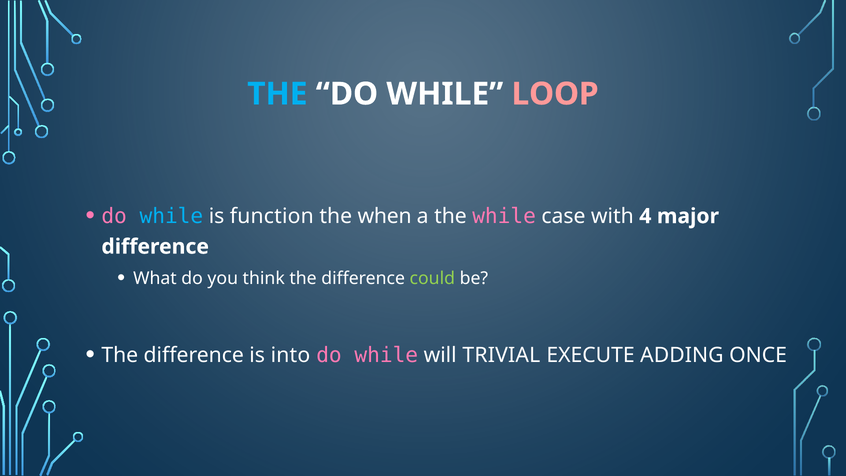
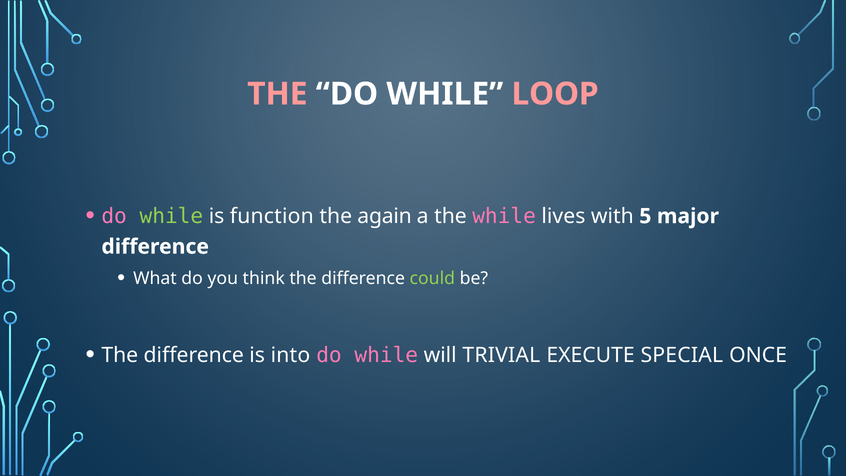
THE at (277, 94) colour: light blue -> pink
while at (171, 216) colour: light blue -> light green
when: when -> again
case: case -> lives
4: 4 -> 5
ADDING: ADDING -> SPECIAL
